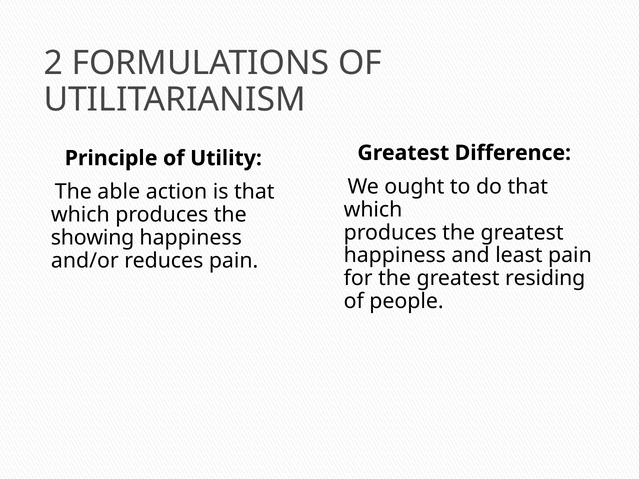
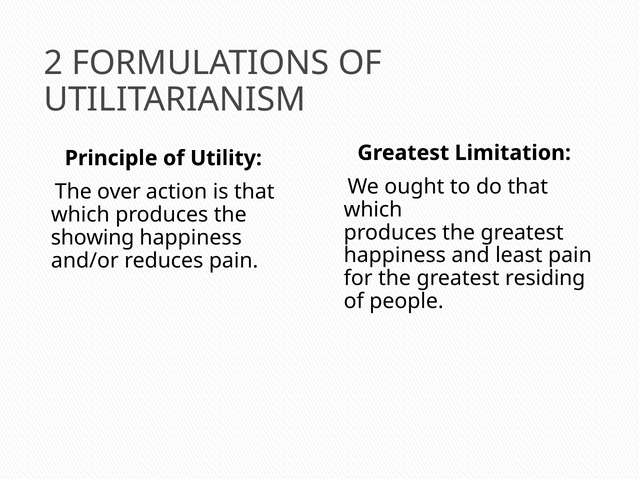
Difference: Difference -> Limitation
able: able -> over
